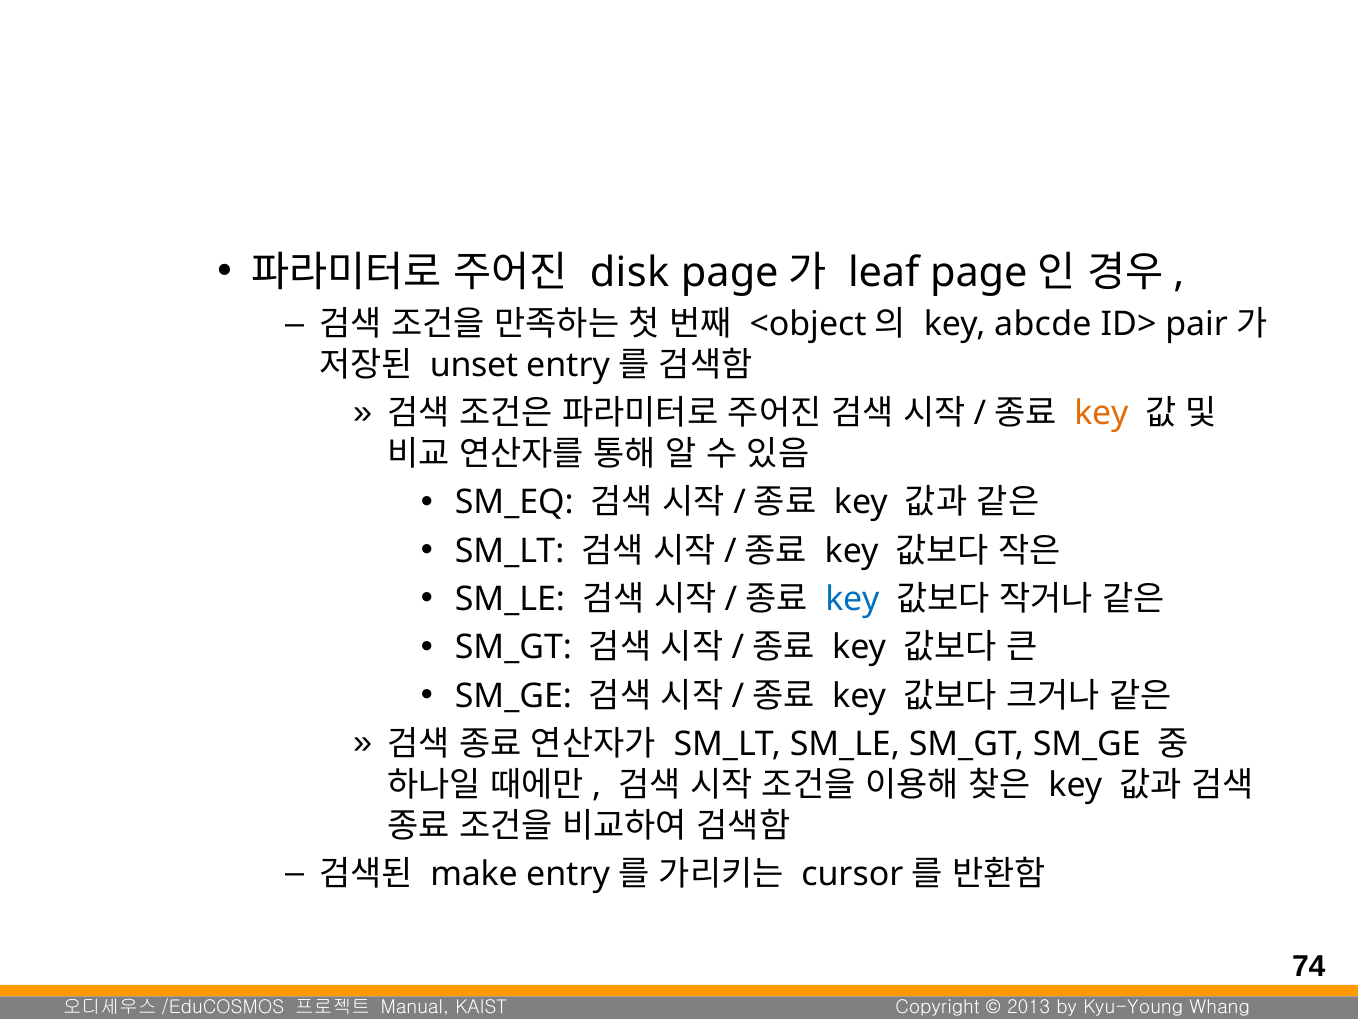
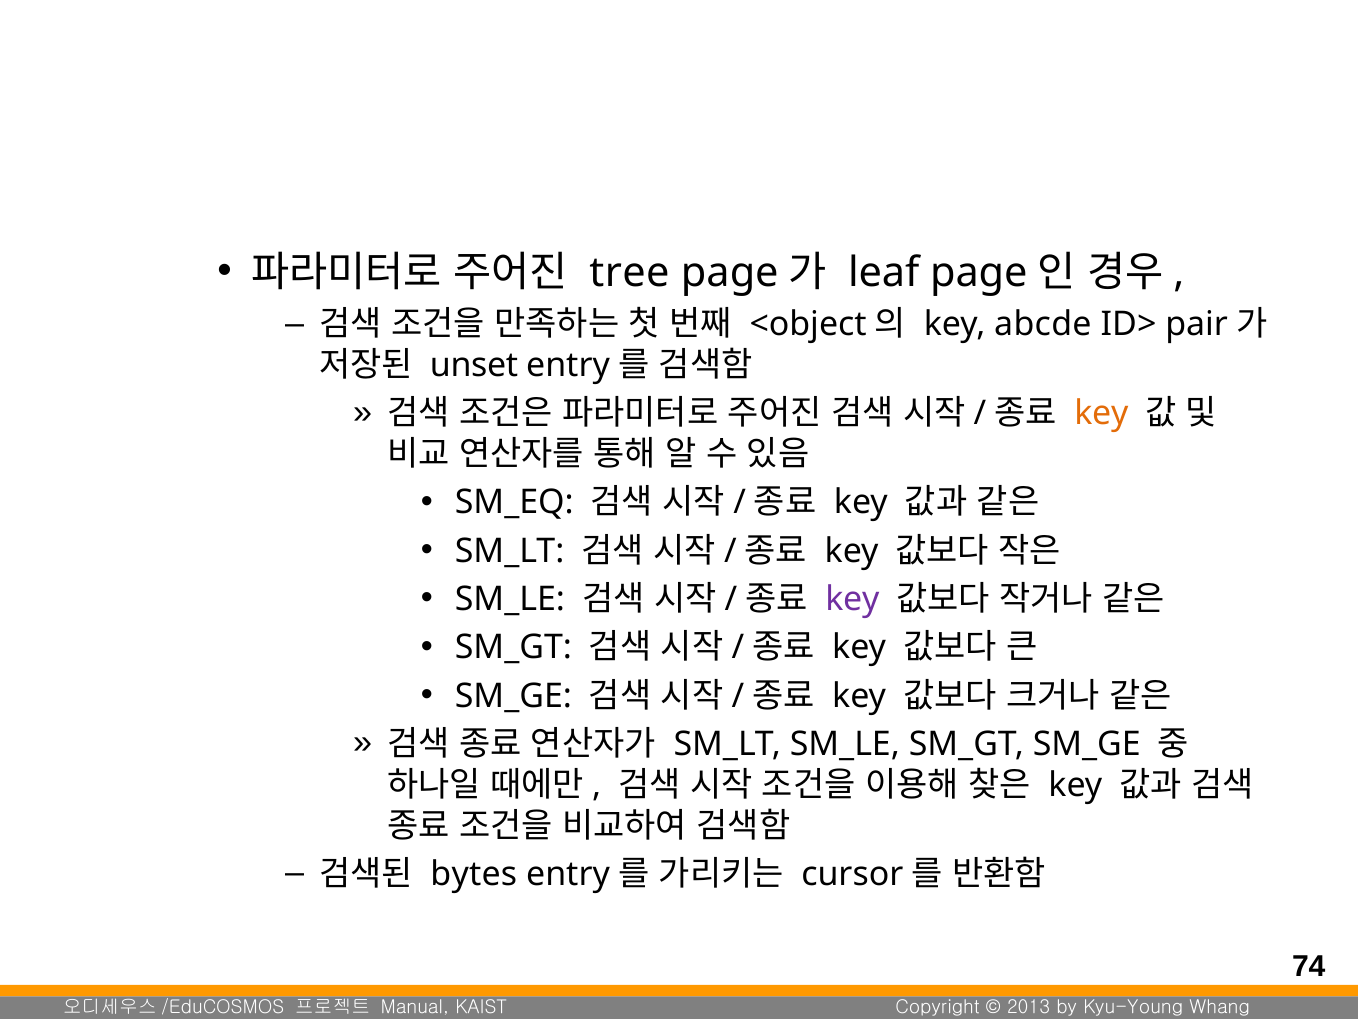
disk: disk -> tree
key at (852, 599) colour: blue -> purple
make: make -> bytes
